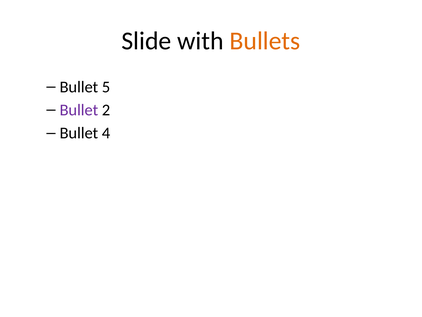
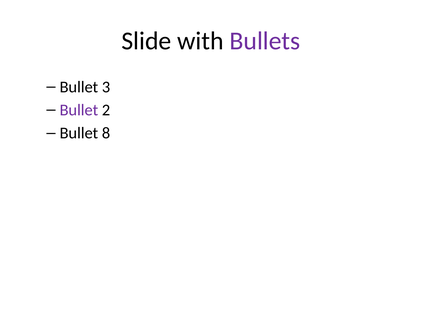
Bullets colour: orange -> purple
5: 5 -> 3
4: 4 -> 8
